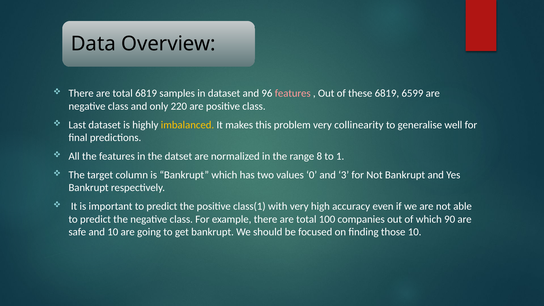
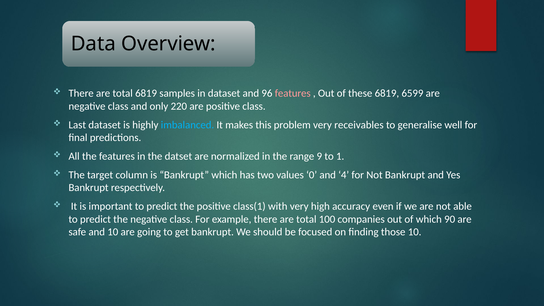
imbalanced colour: yellow -> light blue
collinearity: collinearity -> receivables
8: 8 -> 9
3: 3 -> 4
